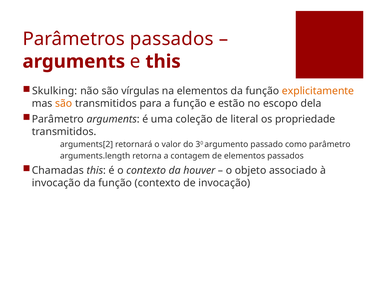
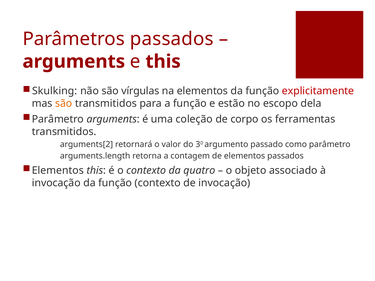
explicitamente colour: orange -> red
literal: literal -> corpo
propriedade: propriedade -> ferramentas
Chamadas at (58, 171): Chamadas -> Elementos
houver: houver -> quatro
